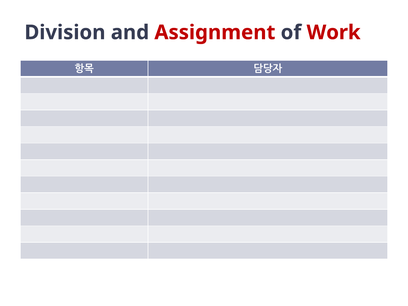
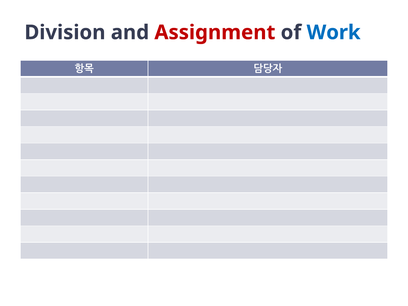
Work colour: red -> blue
